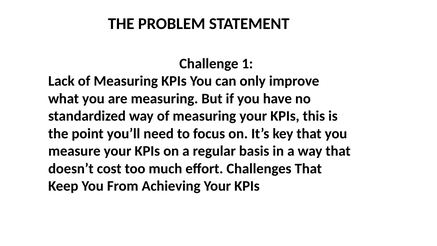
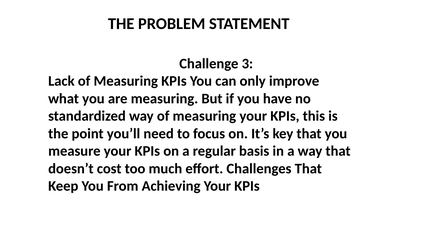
1: 1 -> 3
